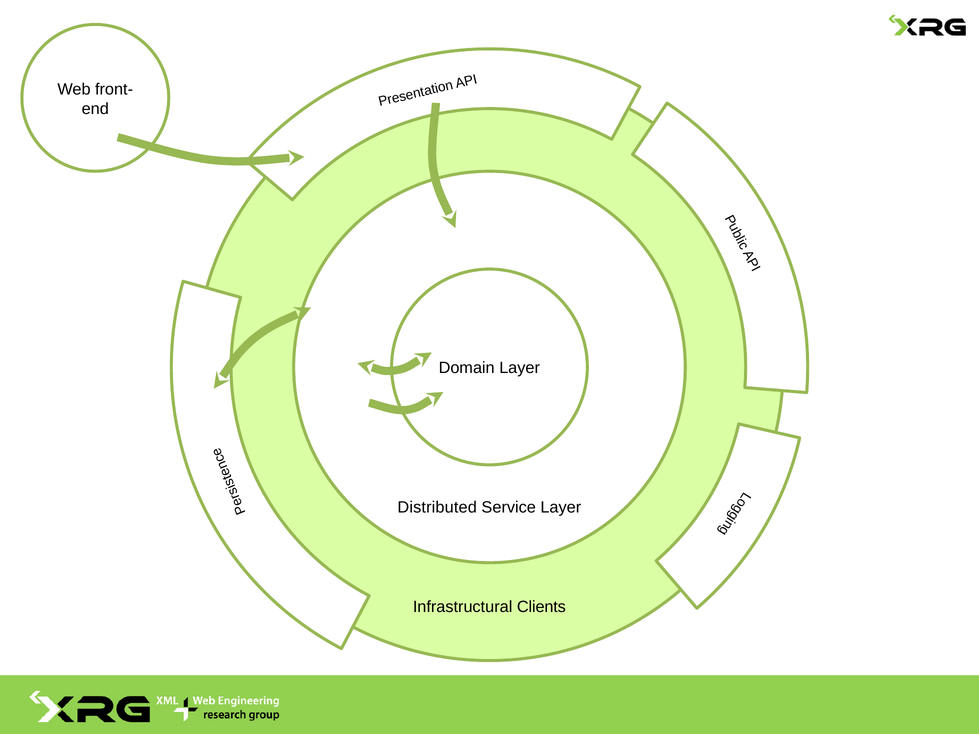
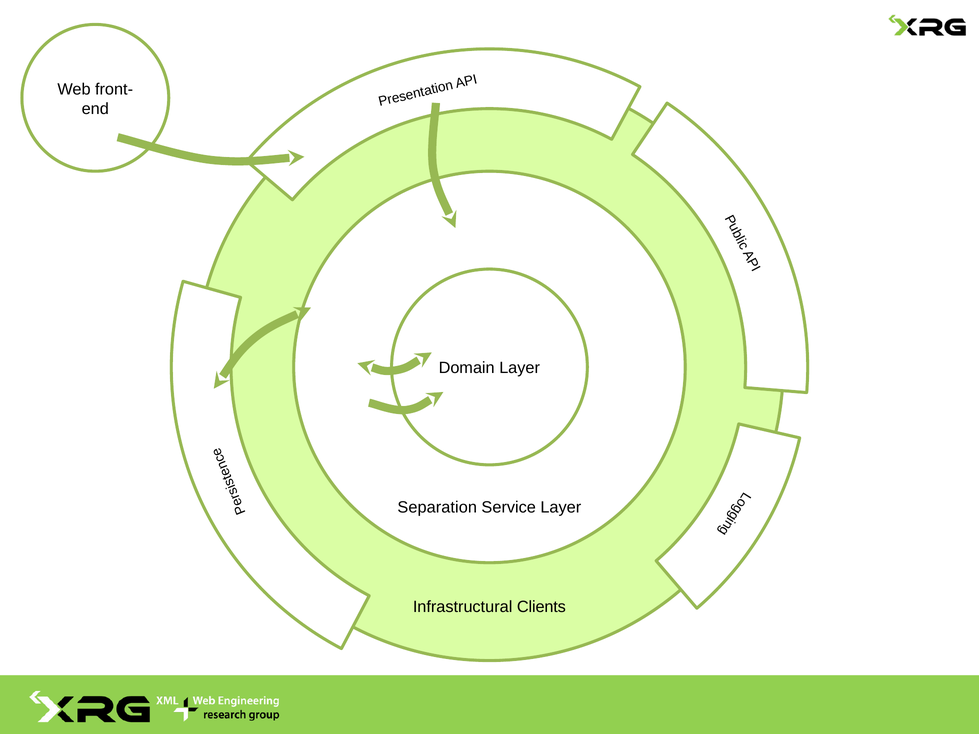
Distributed: Distributed -> Separation
